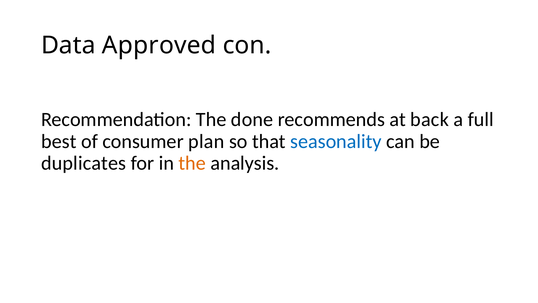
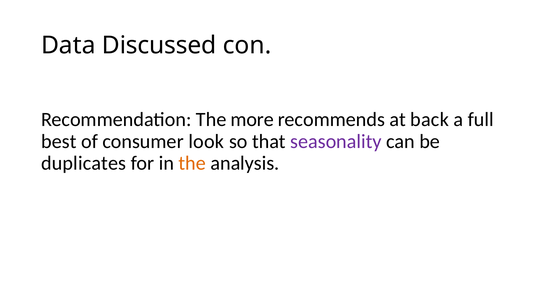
Approved: Approved -> Discussed
done: done -> more
plan: plan -> look
seasonality colour: blue -> purple
